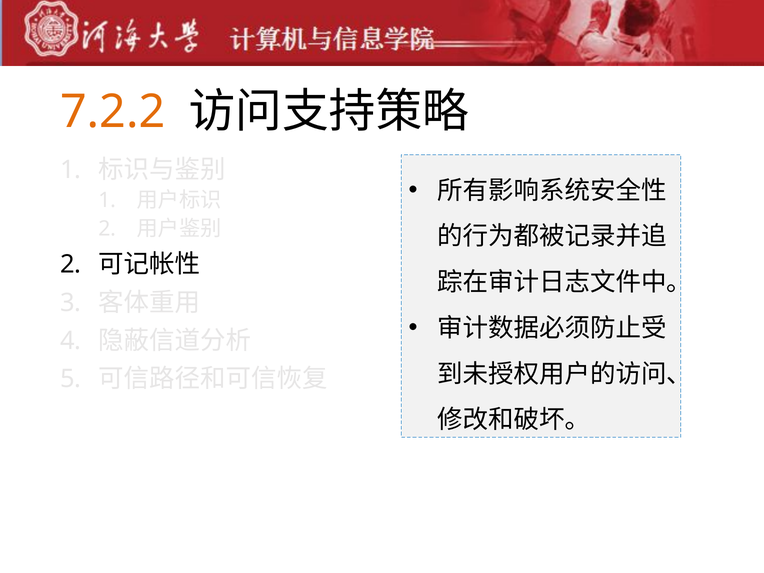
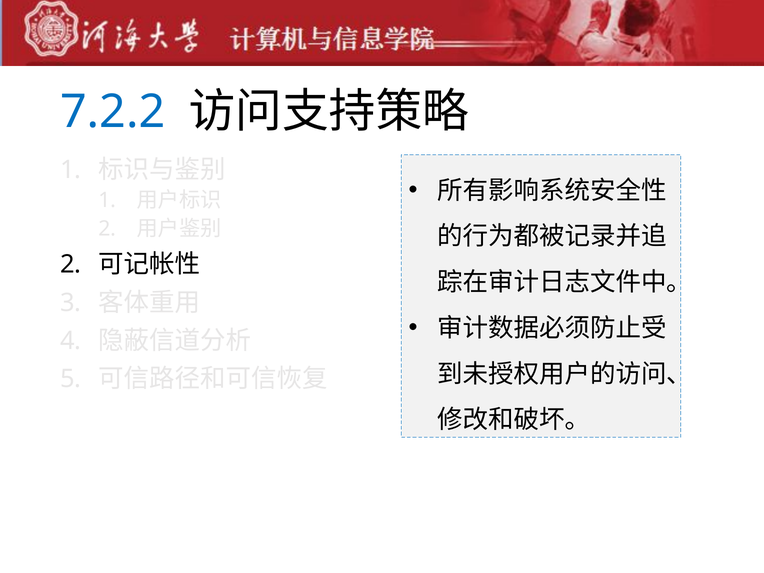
7.2.2 colour: orange -> blue
